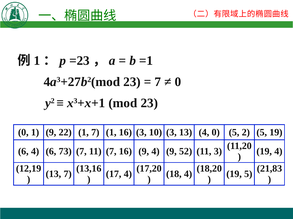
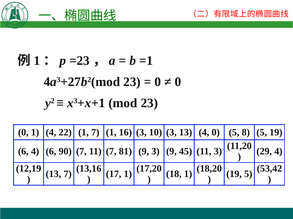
7 at (158, 82): 7 -> 0
1 9: 9 -> 4
2: 2 -> 8
73: 73 -> 90
7 16: 16 -> 81
9 4: 4 -> 3
52: 52 -> 45
19 at (264, 152): 19 -> 29
21,83: 21,83 -> 53,42
17 4: 4 -> 1
18 4: 4 -> 1
